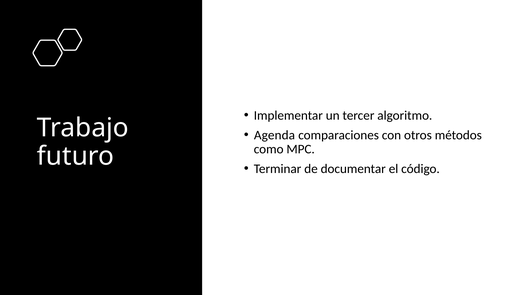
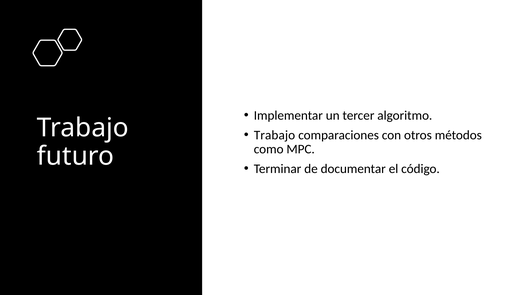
Agenda at (274, 135): Agenda -> Trabajo
